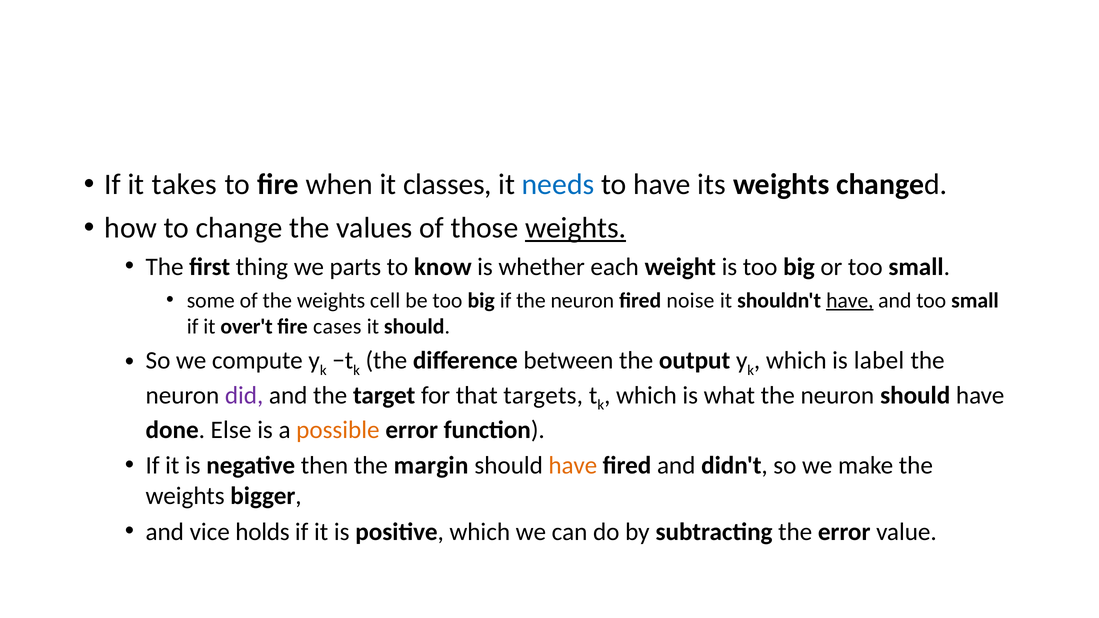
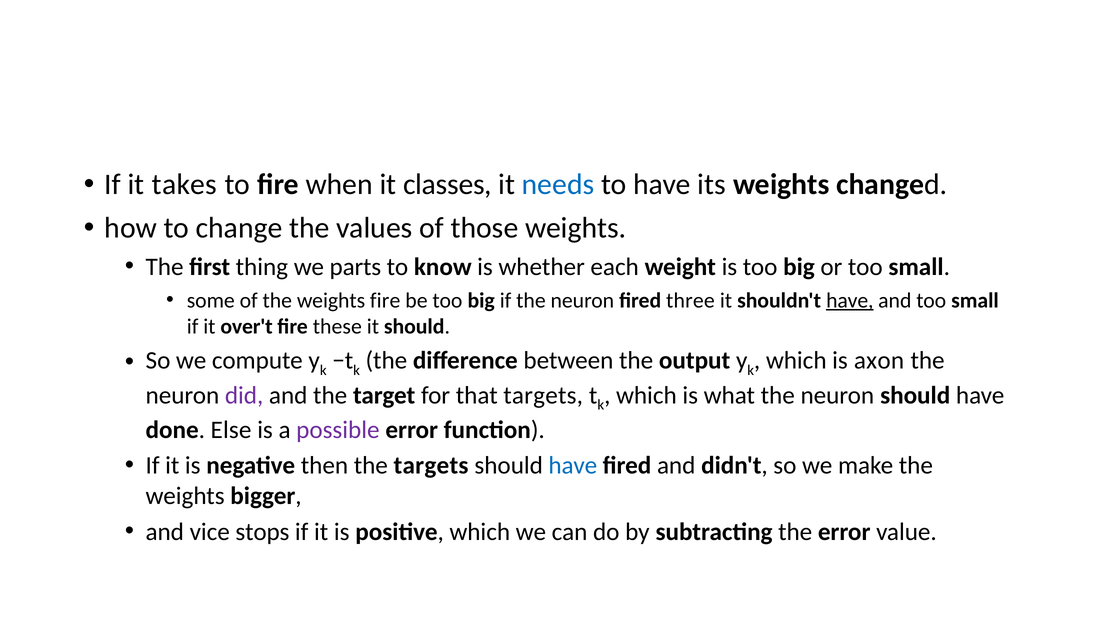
weights at (576, 228) underline: present -> none
weights cell: cell -> fire
noise: noise -> three
cases: cases -> these
label: label -> axon
possible colour: orange -> purple
the margin: margin -> targets
have at (573, 466) colour: orange -> blue
holds: holds -> stops
